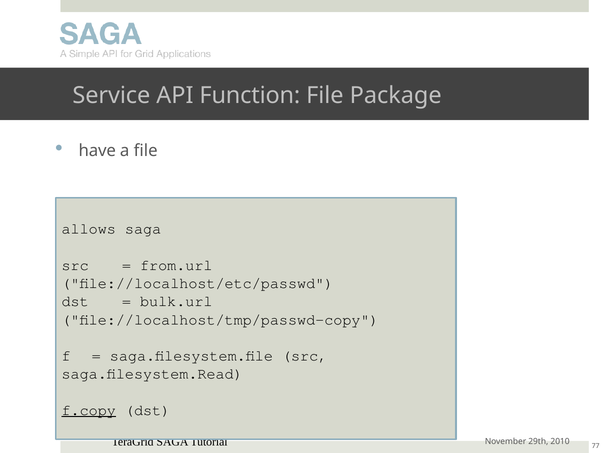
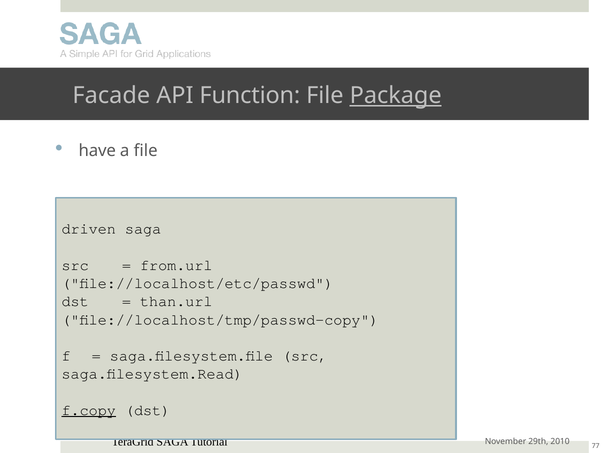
Service: Service -> Facade
Package underline: none -> present
allows: allows -> driven
bulk.url: bulk.url -> than.url
